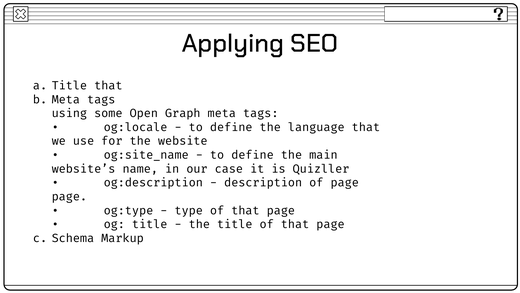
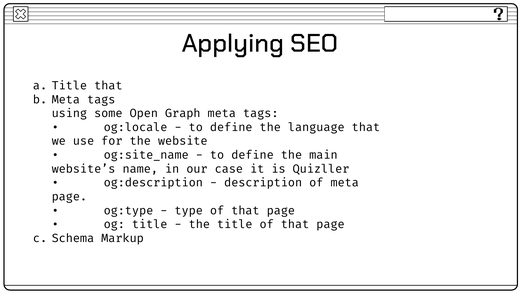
of page: page -> meta
